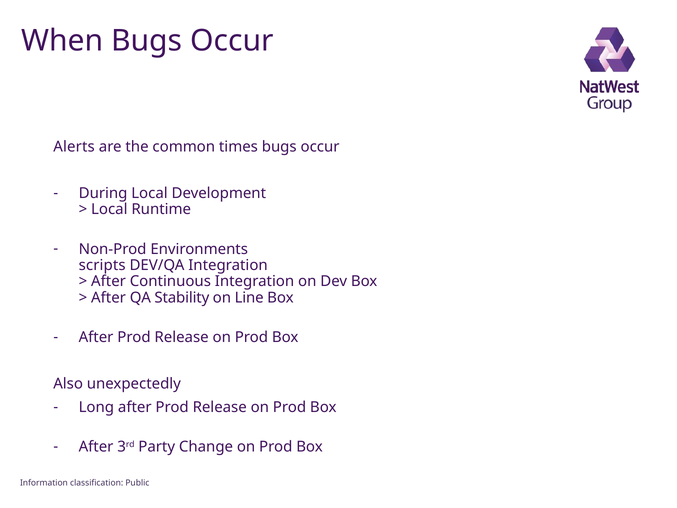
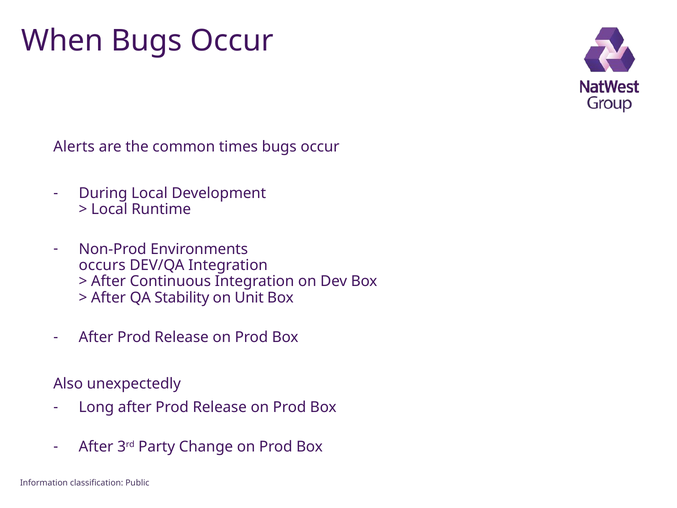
scripts: scripts -> occurs
Line: Line -> Unit
